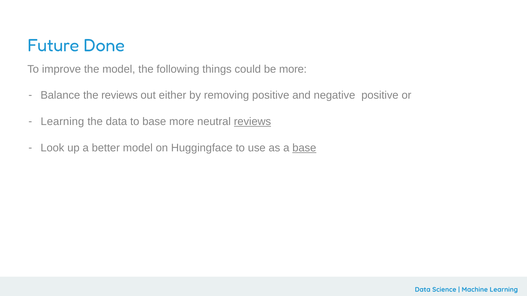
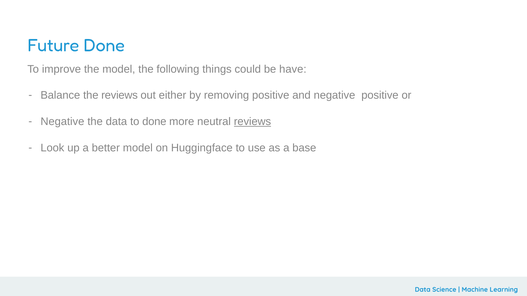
be more: more -> have
Learning at (62, 122): Learning -> Negative
to base: base -> done
base at (304, 148) underline: present -> none
